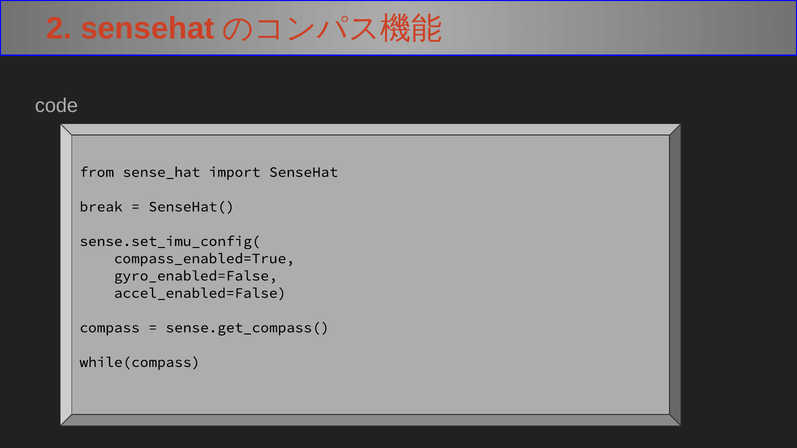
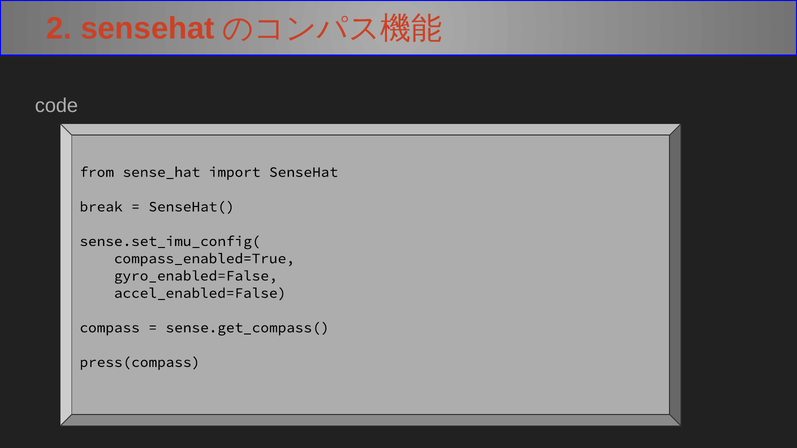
while(compass: while(compass -> press(compass
